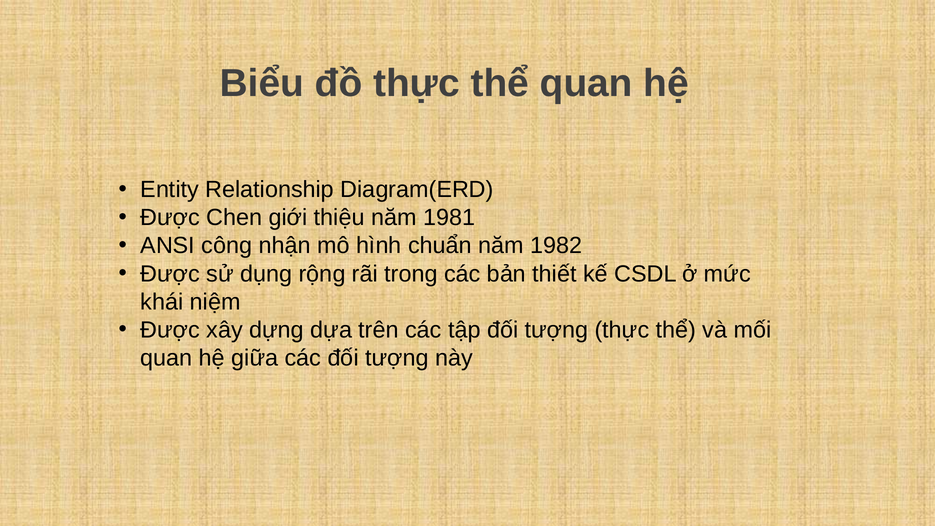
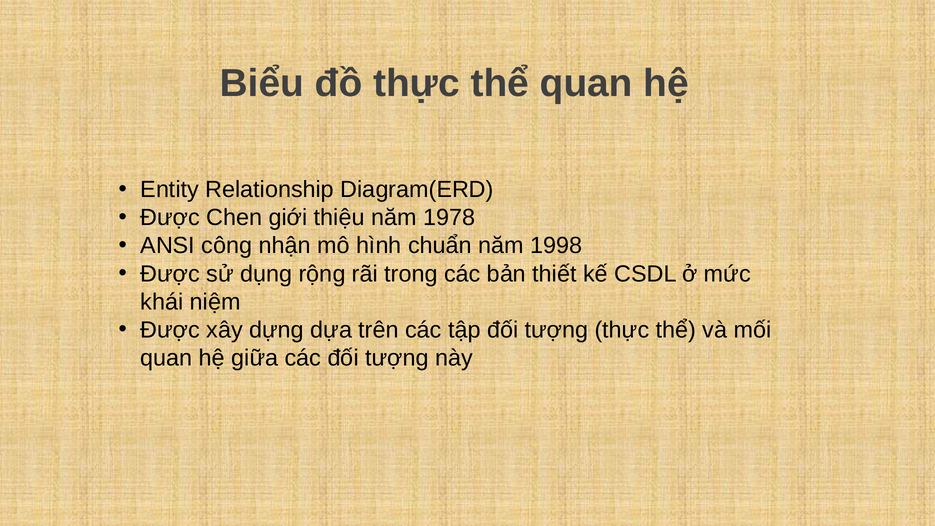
1981: 1981 -> 1978
1982: 1982 -> 1998
